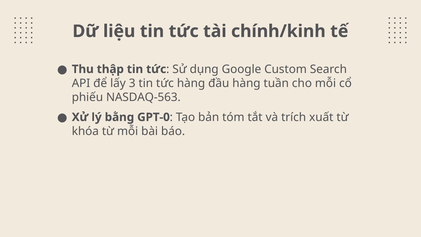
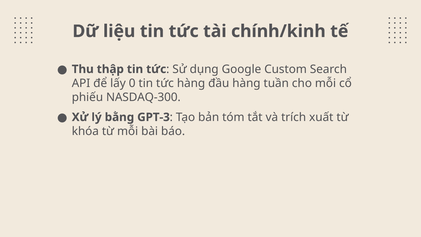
3: 3 -> 0
NASDAQ-563: NASDAQ-563 -> NASDAQ-300
GPT-0: GPT-0 -> GPT-3
